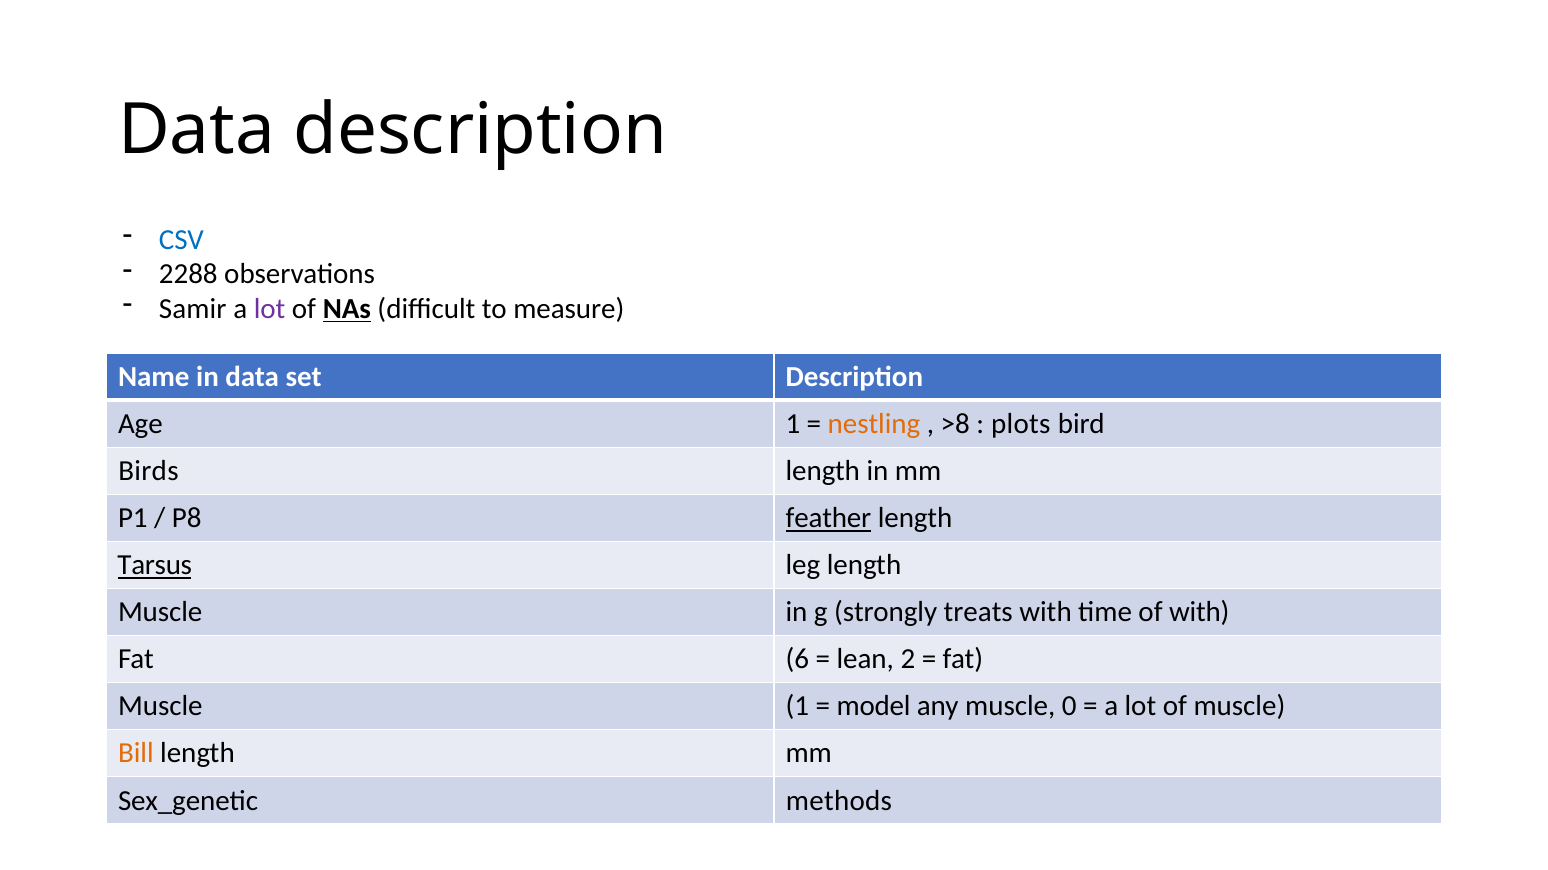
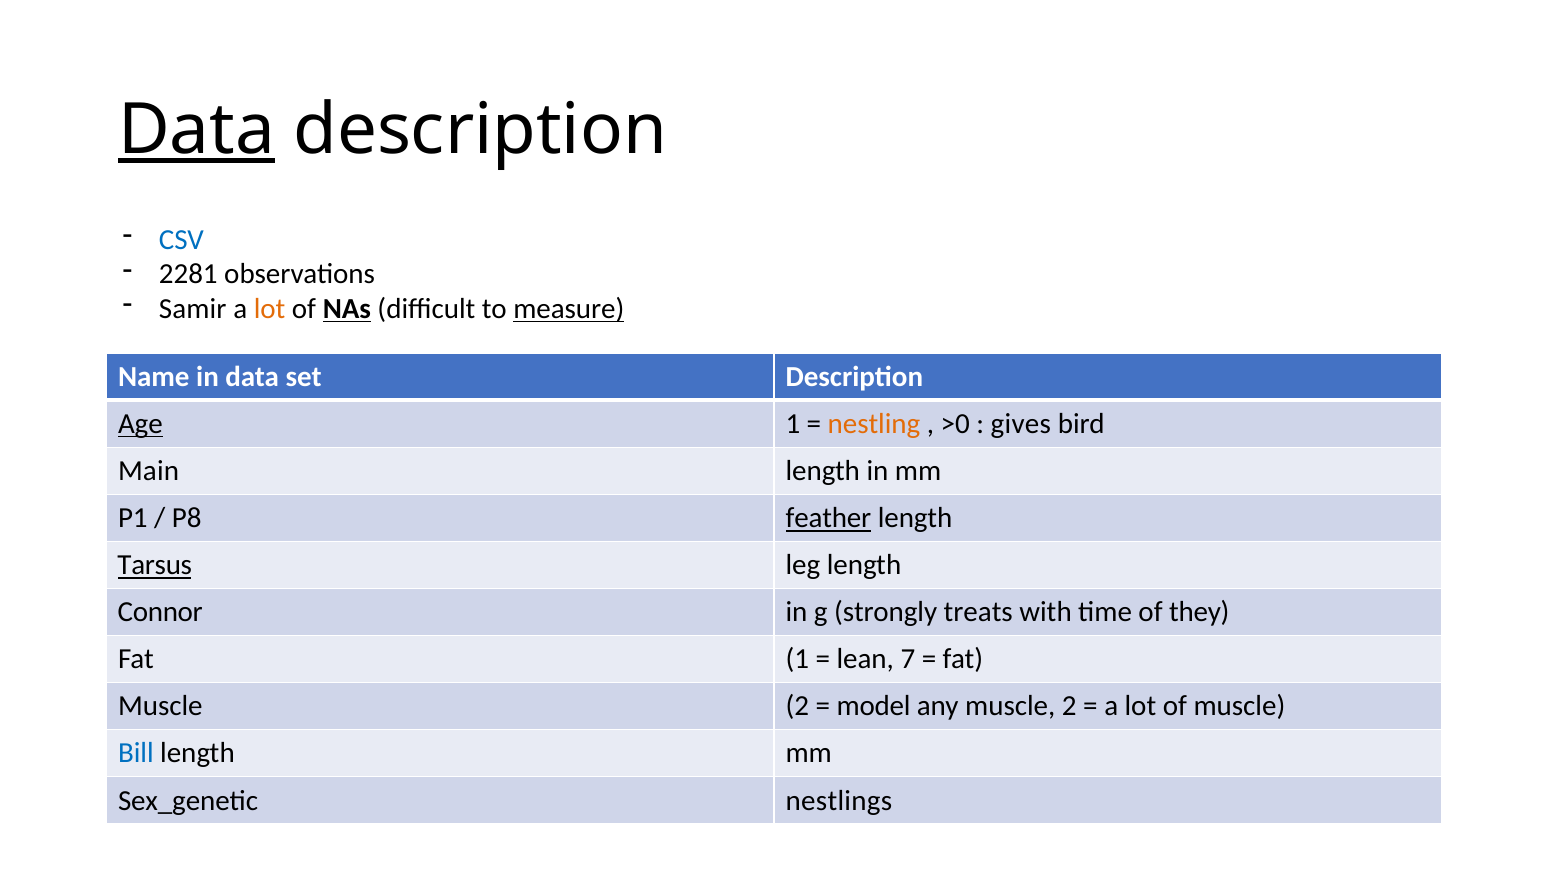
Data at (196, 130) underline: none -> present
2288: 2288 -> 2281
lot at (270, 309) colour: purple -> orange
measure underline: none -> present
Age underline: none -> present
>8: >8 -> >0
plots: plots -> gives
Birds: Birds -> Main
Muscle at (160, 613): Muscle -> Connor
of with: with -> they
Fat 6: 6 -> 1
2: 2 -> 7
1 at (797, 707): 1 -> 2
any muscle 0: 0 -> 2
Bill colour: orange -> blue
methods: methods -> nestlings
